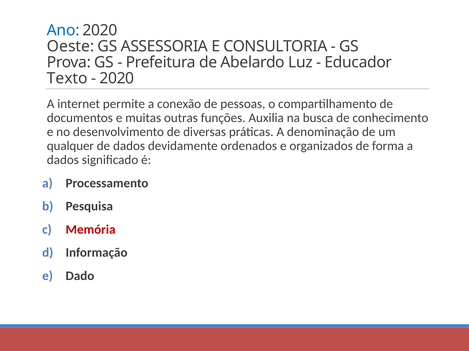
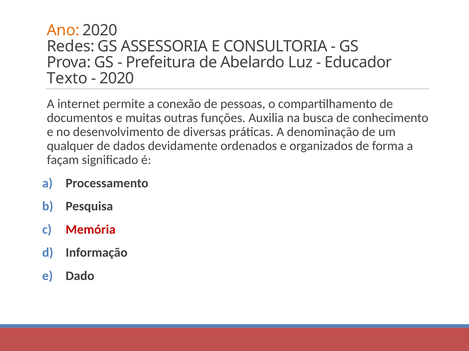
Ano colour: blue -> orange
Oeste: Oeste -> Redes
dados at (63, 160): dados -> façam
